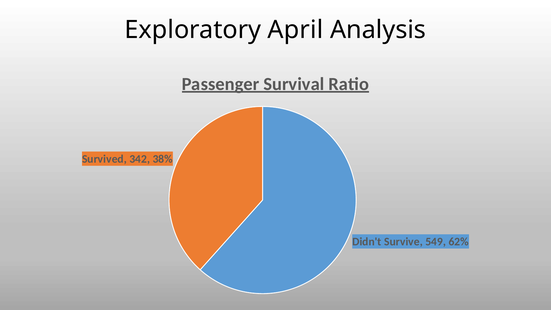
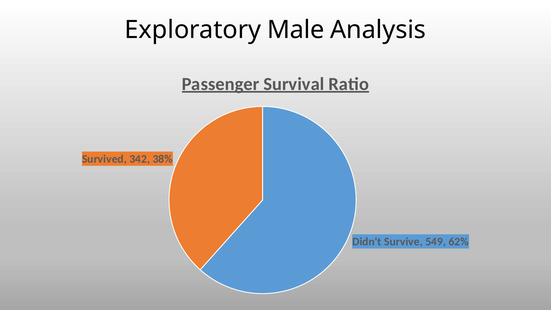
April: April -> Male
